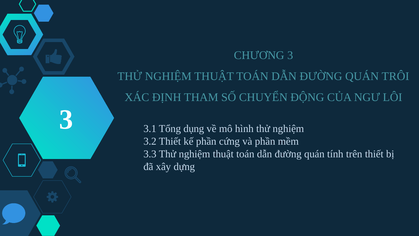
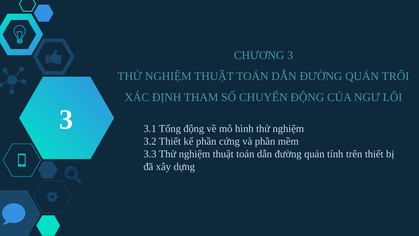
Tổng dụng: dụng -> động
